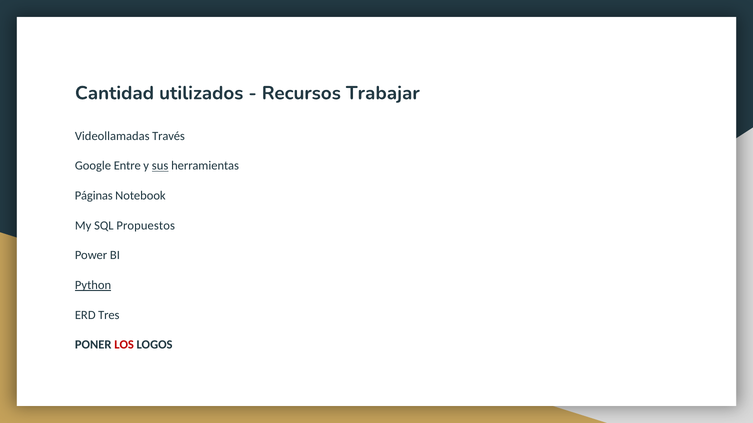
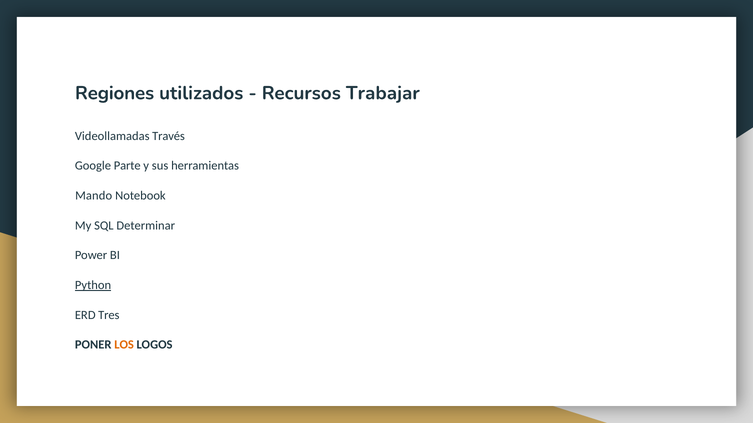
Cantidad: Cantidad -> Regiones
Entre: Entre -> Parte
sus underline: present -> none
Páginas: Páginas -> Mando
Propuestos: Propuestos -> Determinar
LOS colour: red -> orange
